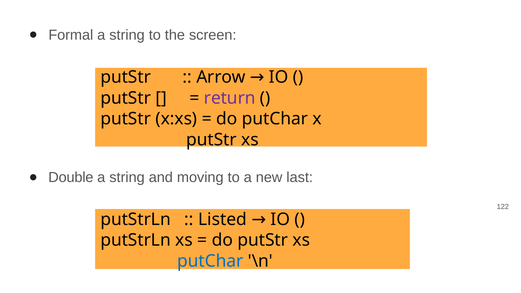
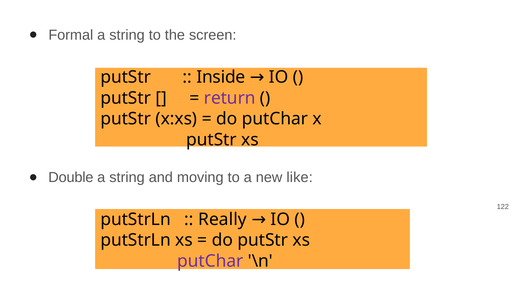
Arrow: Arrow -> Inside
last: last -> like
Listed: Listed -> Really
putChar at (210, 261) colour: blue -> purple
